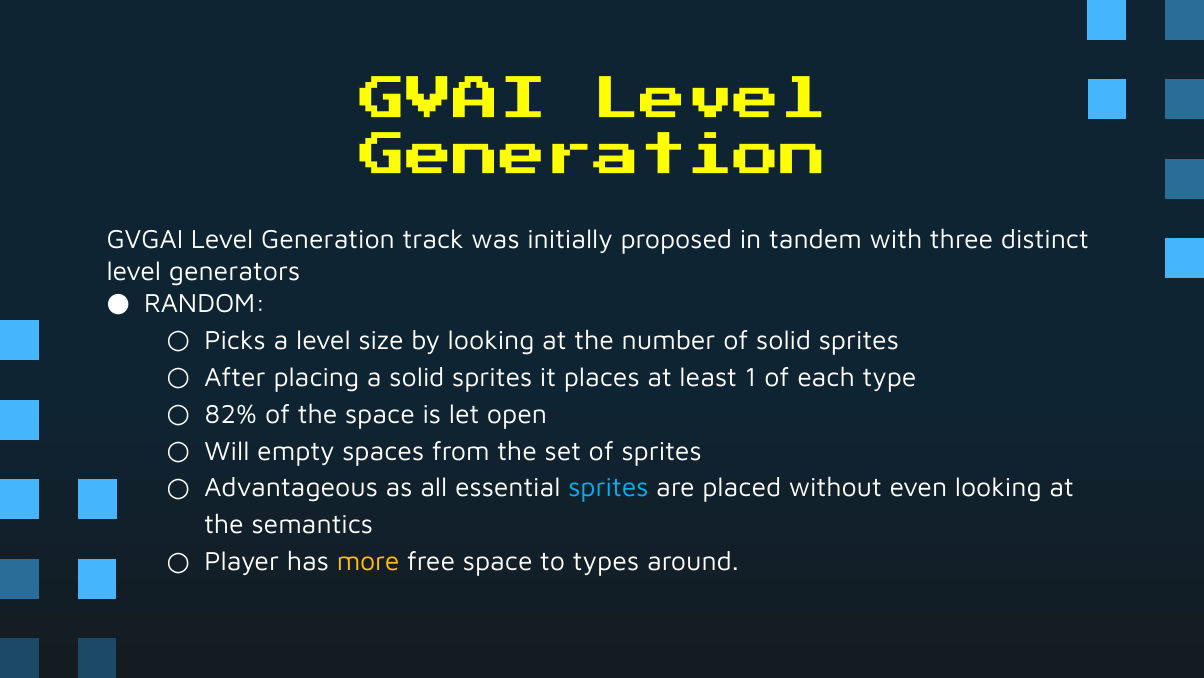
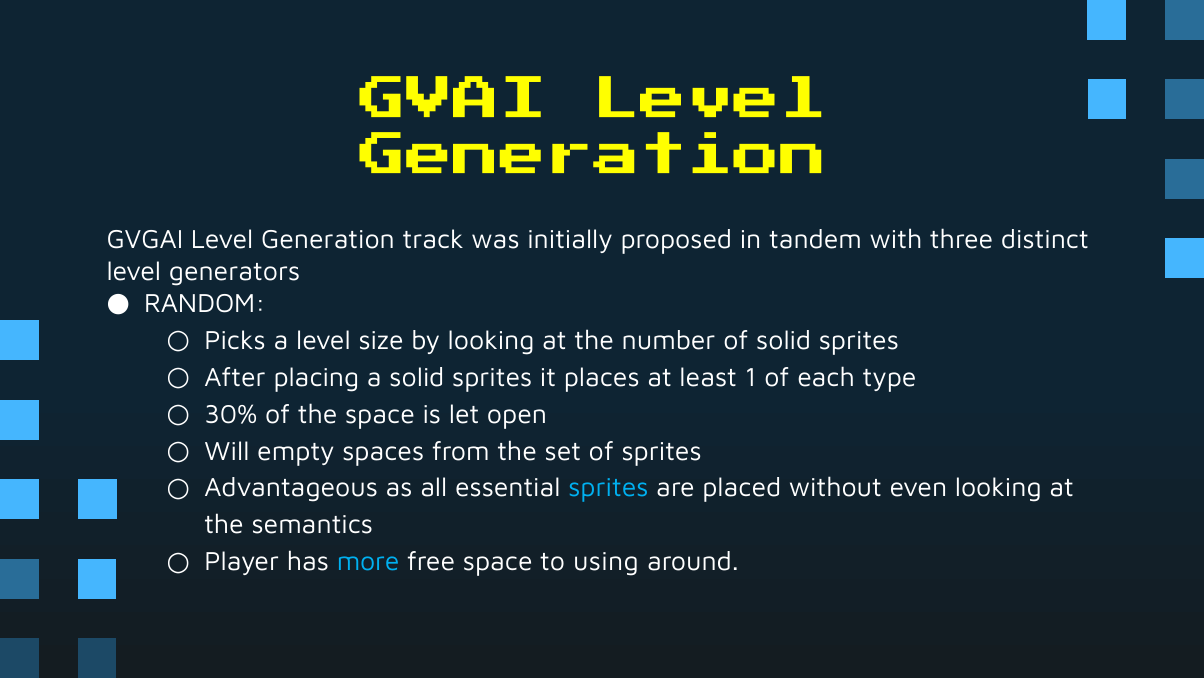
82%: 82% -> 30%
more colour: yellow -> light blue
types: types -> using
